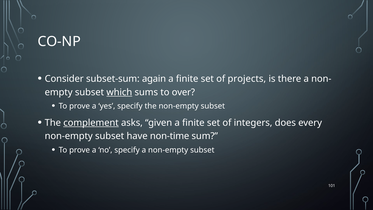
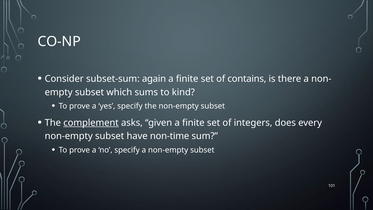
projects: projects -> contains
which underline: present -> none
over: over -> kind
